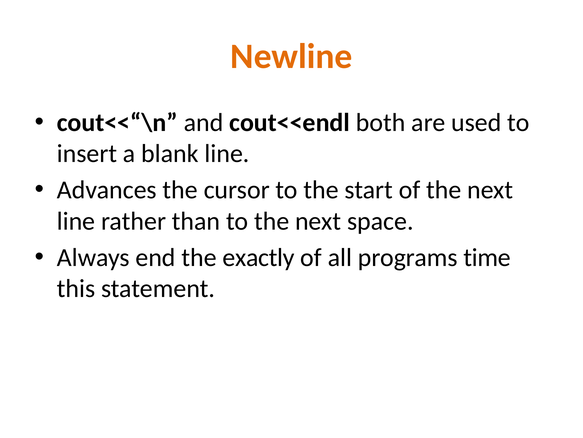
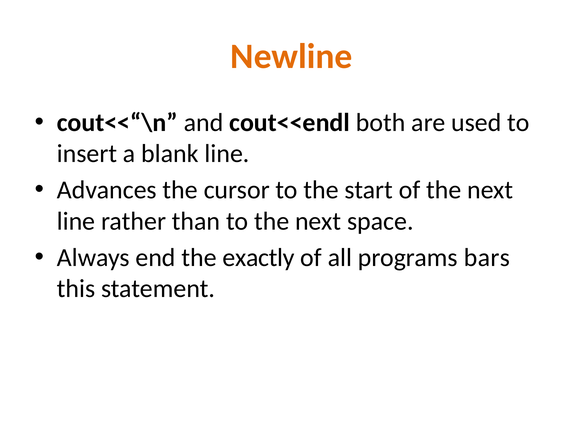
time: time -> bars
